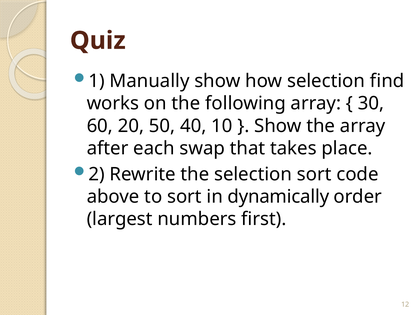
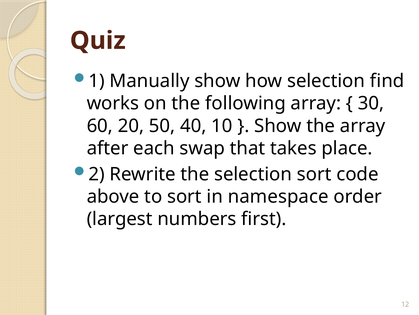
dynamically: dynamically -> namespace
